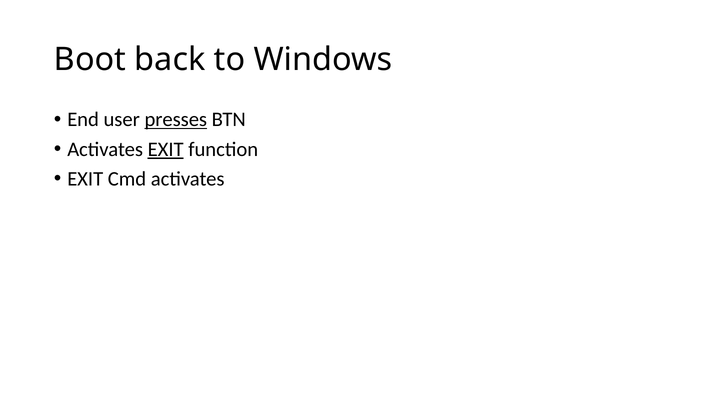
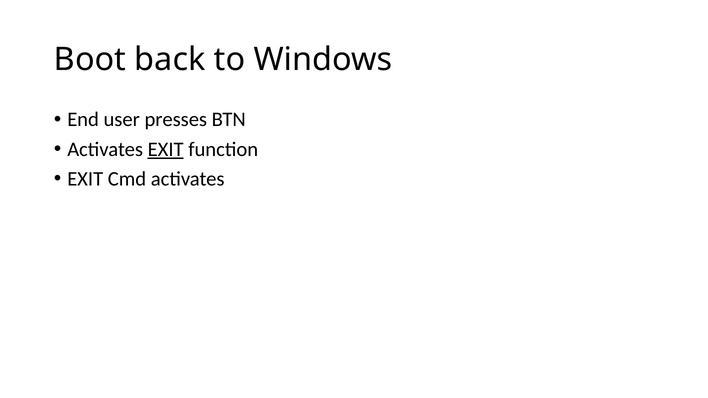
presses underline: present -> none
